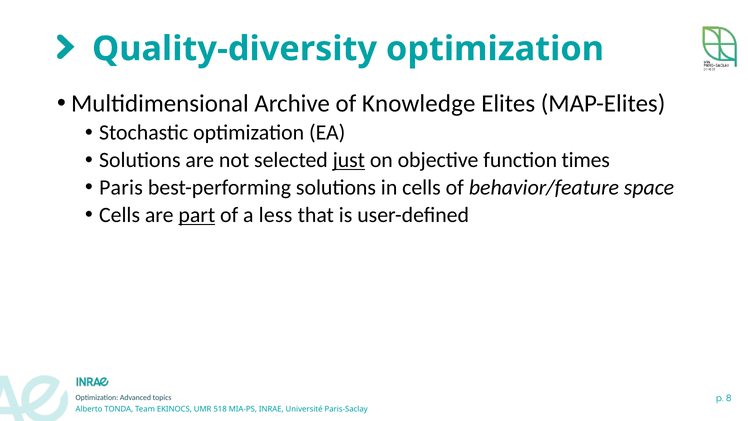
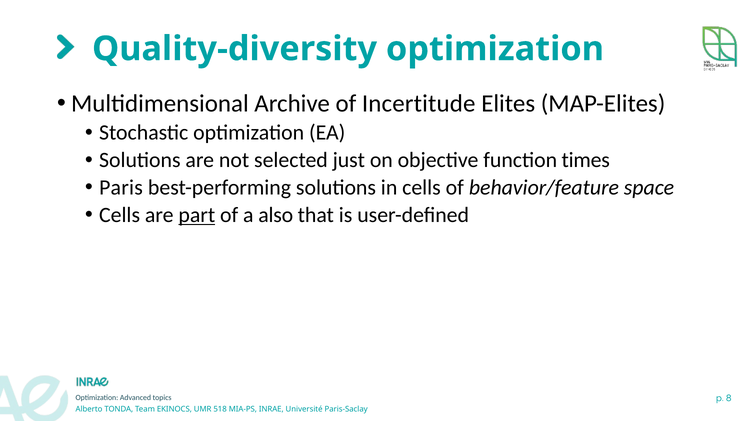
Knowledge: Knowledge -> Incertitude
just underline: present -> none
less: less -> also
